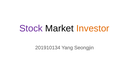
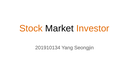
Stock colour: purple -> orange
